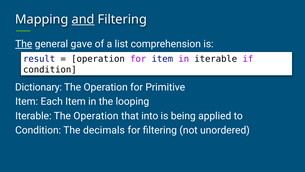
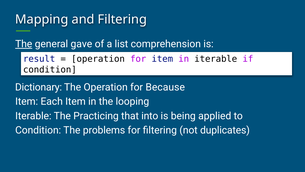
and underline: present -> none
Primitive: Primitive -> Because
Iterable The Operation: Operation -> Practicing
decimals: decimals -> problems
unordered: unordered -> duplicates
